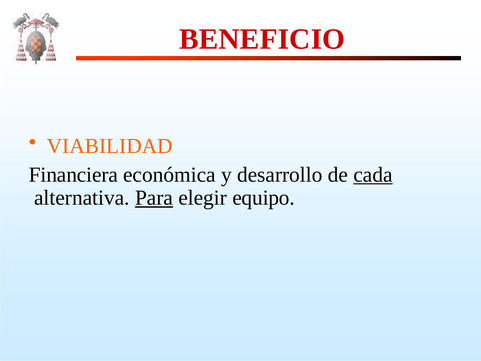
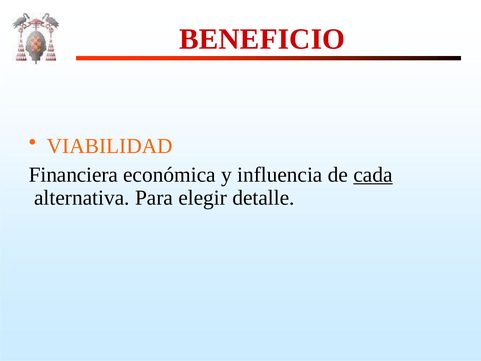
desarrollo: desarrollo -> influencia
Para underline: present -> none
equipo: equipo -> detalle
